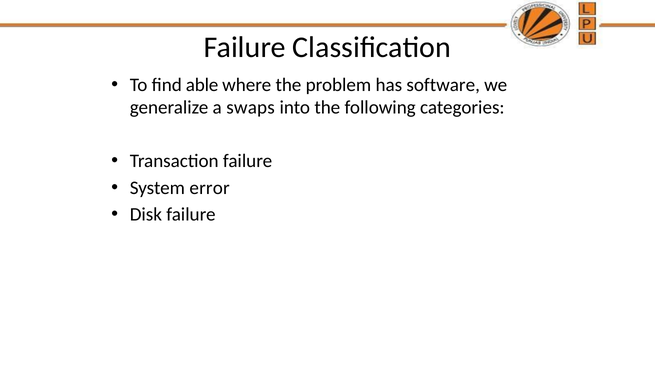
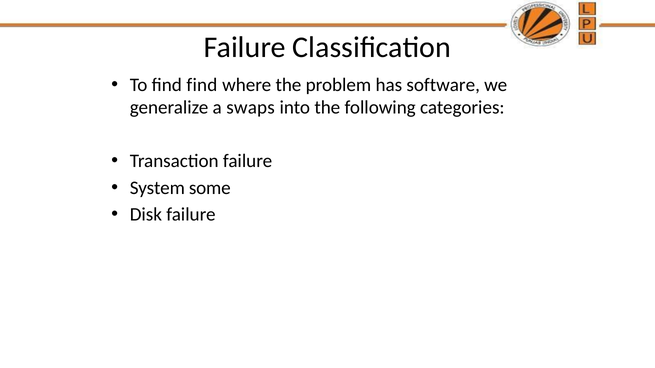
find able: able -> find
error: error -> some
